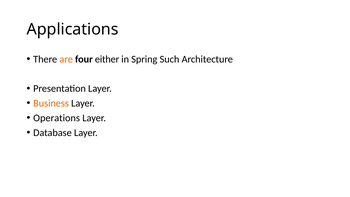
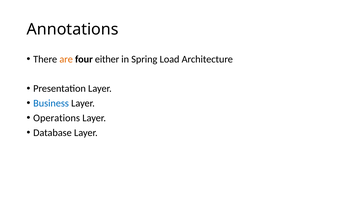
Applications: Applications -> Annotations
Such: Such -> Load
Business colour: orange -> blue
